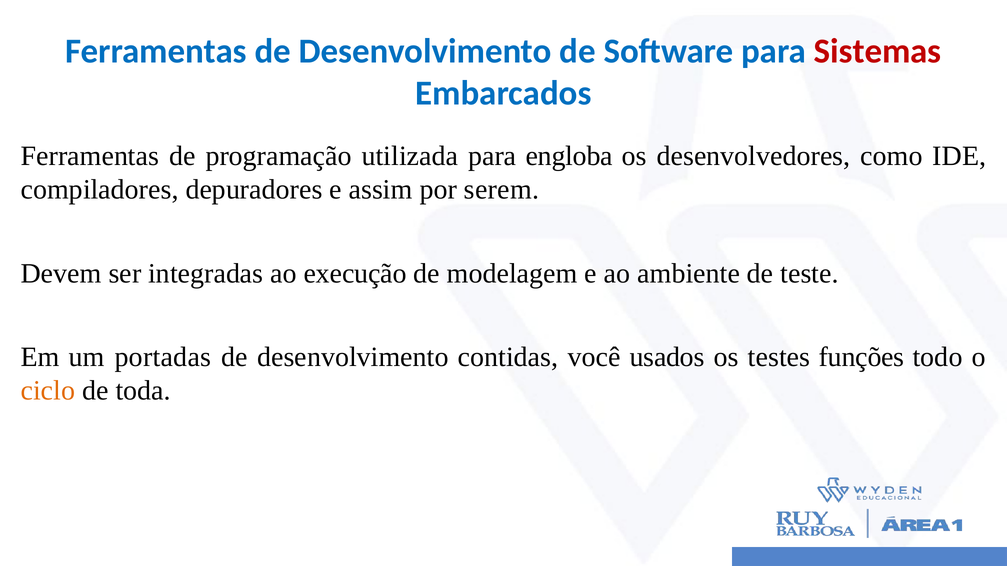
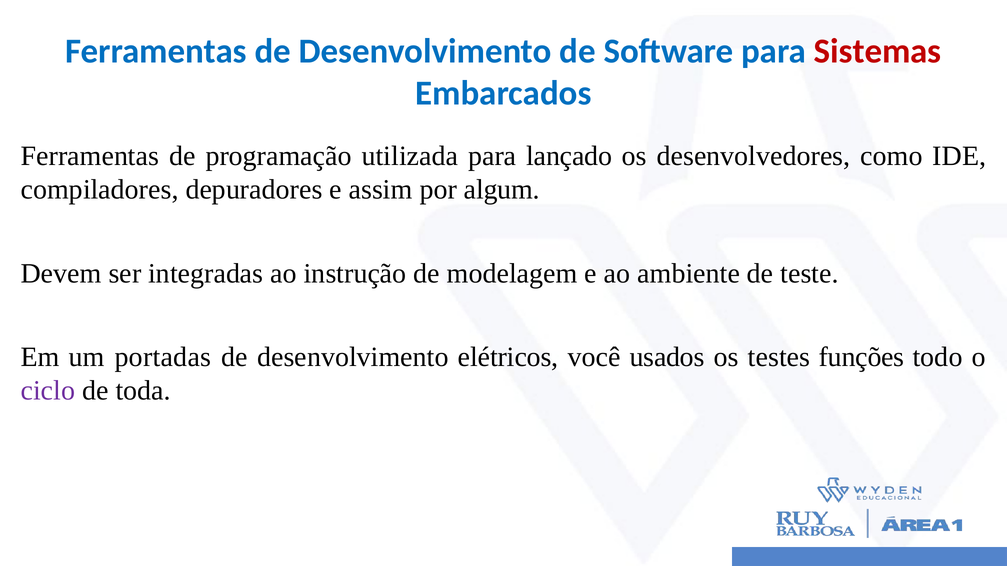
engloba: engloba -> lançado
serem: serem -> algum
execução: execução -> instrução
contidas: contidas -> elétricos
ciclo colour: orange -> purple
